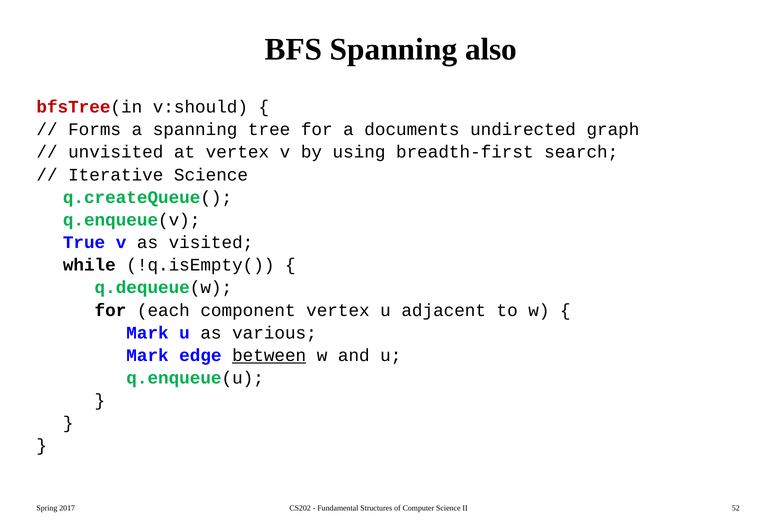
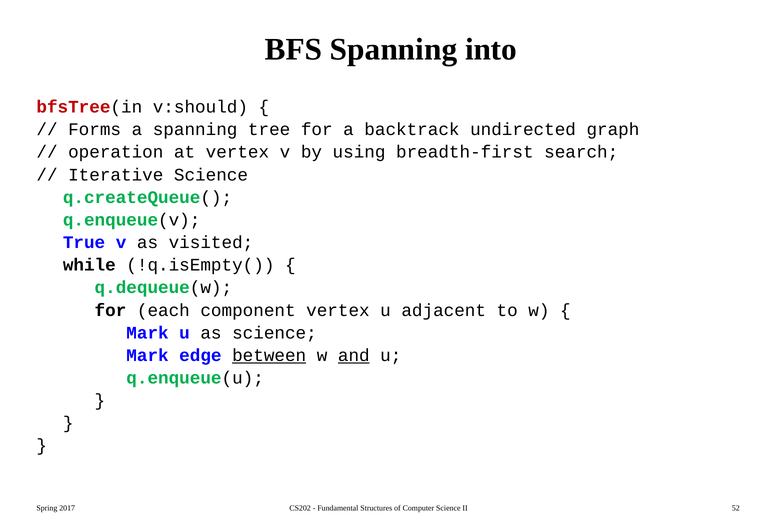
also: also -> into
documents: documents -> backtrack
unvisited: unvisited -> operation
as various: various -> science
and underline: none -> present
